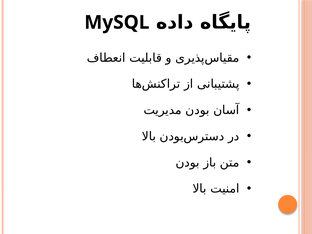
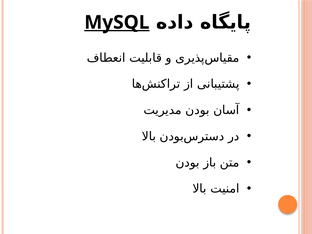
MySQL underline: none -> present
